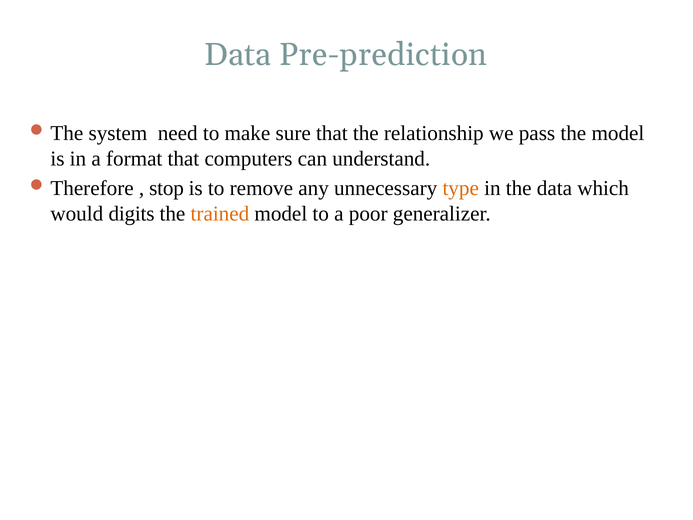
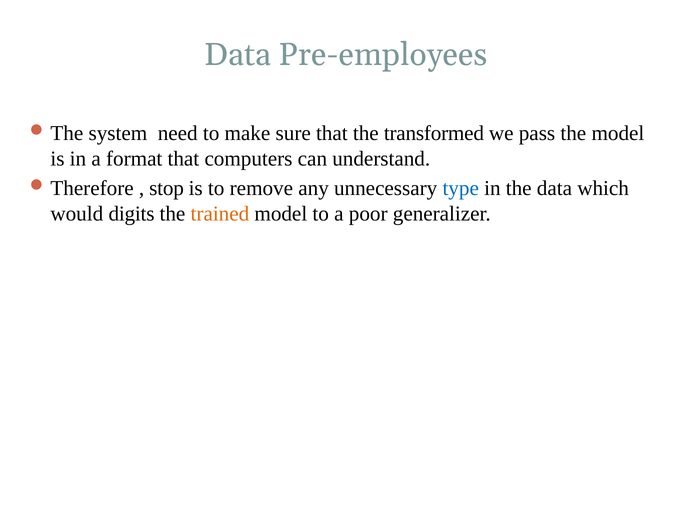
Pre-prediction: Pre-prediction -> Pre-employees
relationship: relationship -> transformed
type colour: orange -> blue
